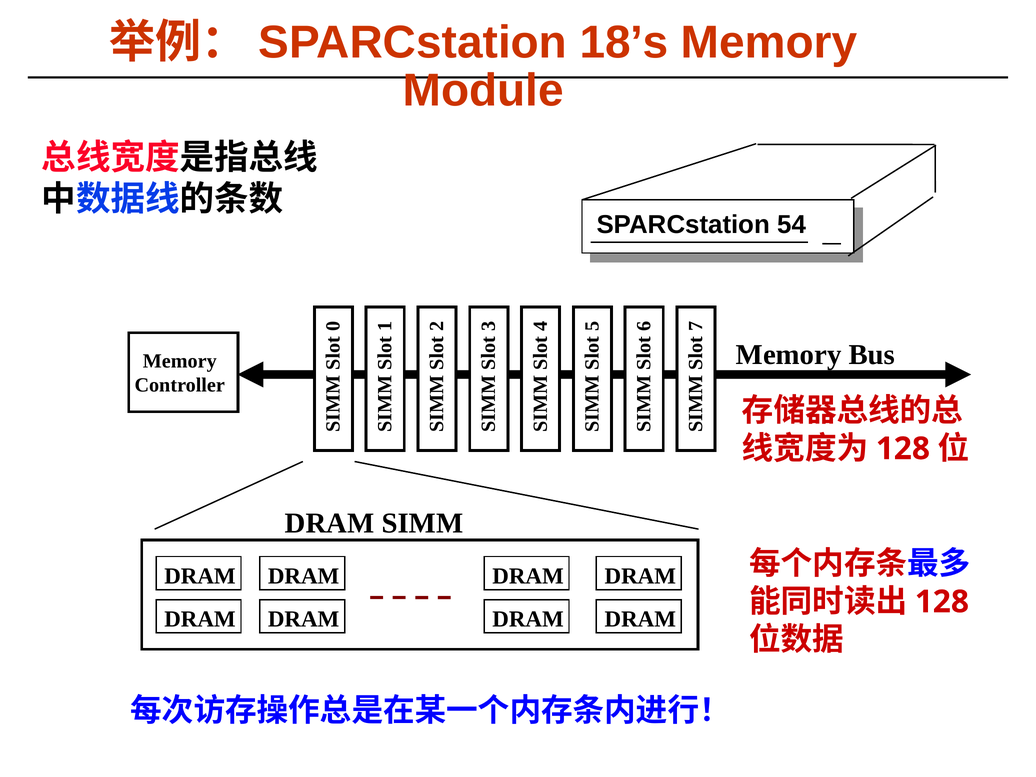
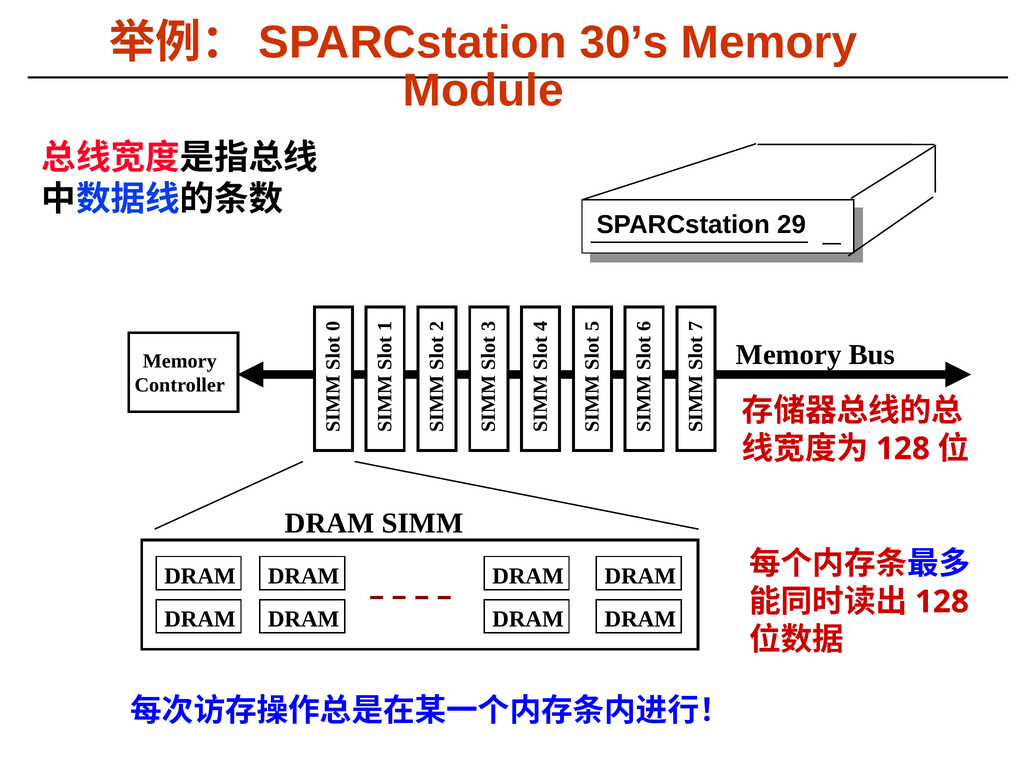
18’s: 18’s -> 30’s
54: 54 -> 29
